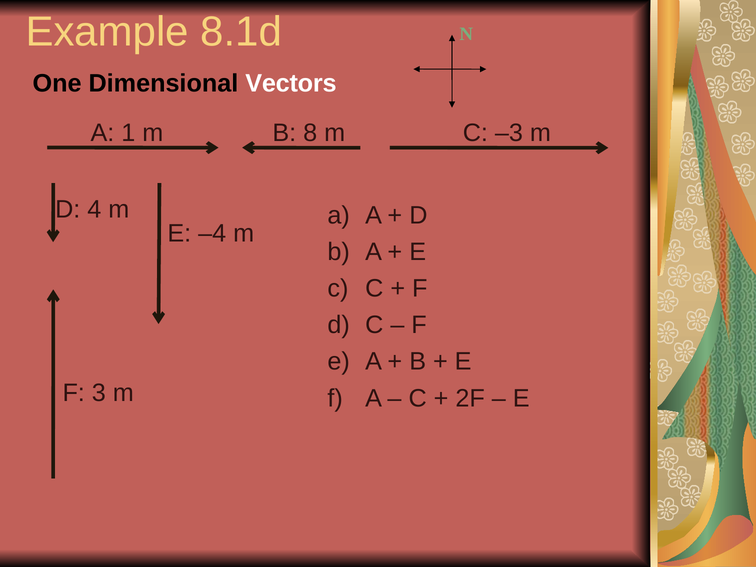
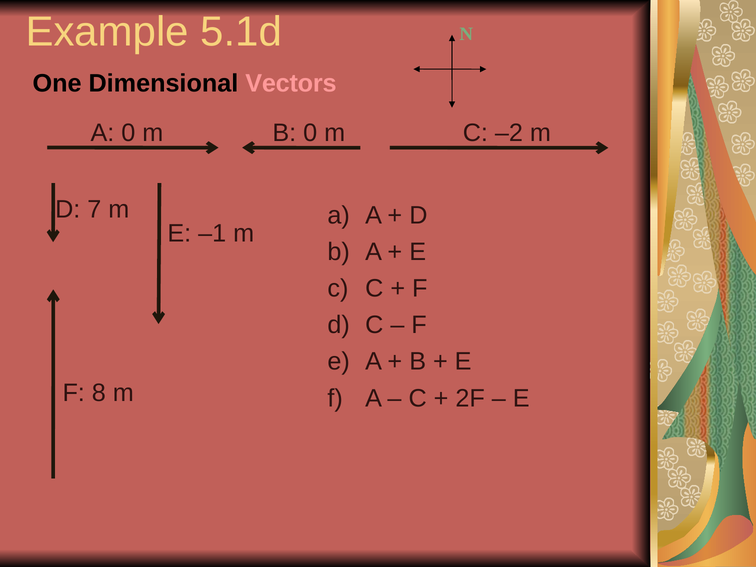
8.1d: 8.1d -> 5.1d
Vectors colour: white -> pink
A 1: 1 -> 0
B 8: 8 -> 0
–3: –3 -> –2
4: 4 -> 7
–4: –4 -> –1
3: 3 -> 8
